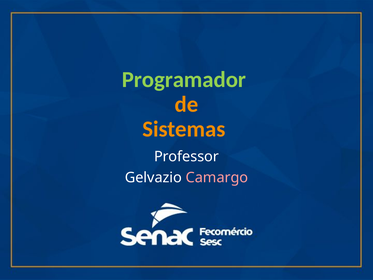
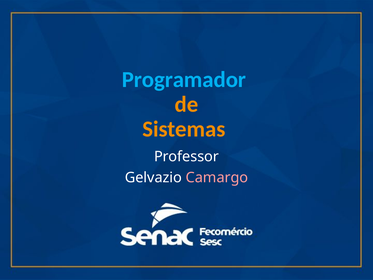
Programador colour: light green -> light blue
